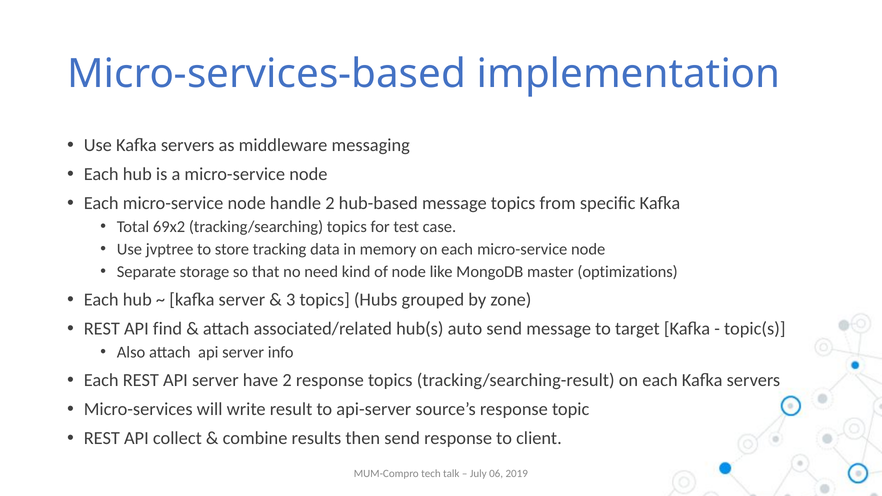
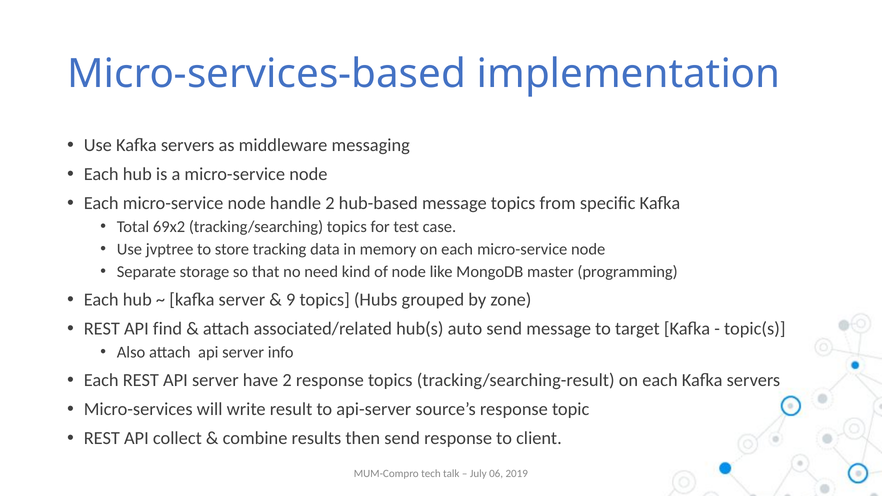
optimizations: optimizations -> programming
3: 3 -> 9
